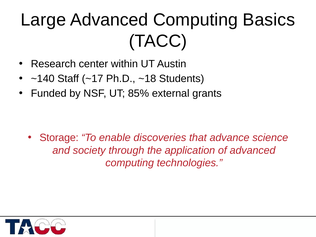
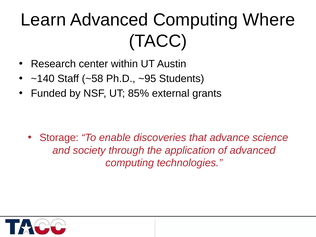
Large: Large -> Learn
Basics: Basics -> Where
~17: ~17 -> ~58
~18: ~18 -> ~95
